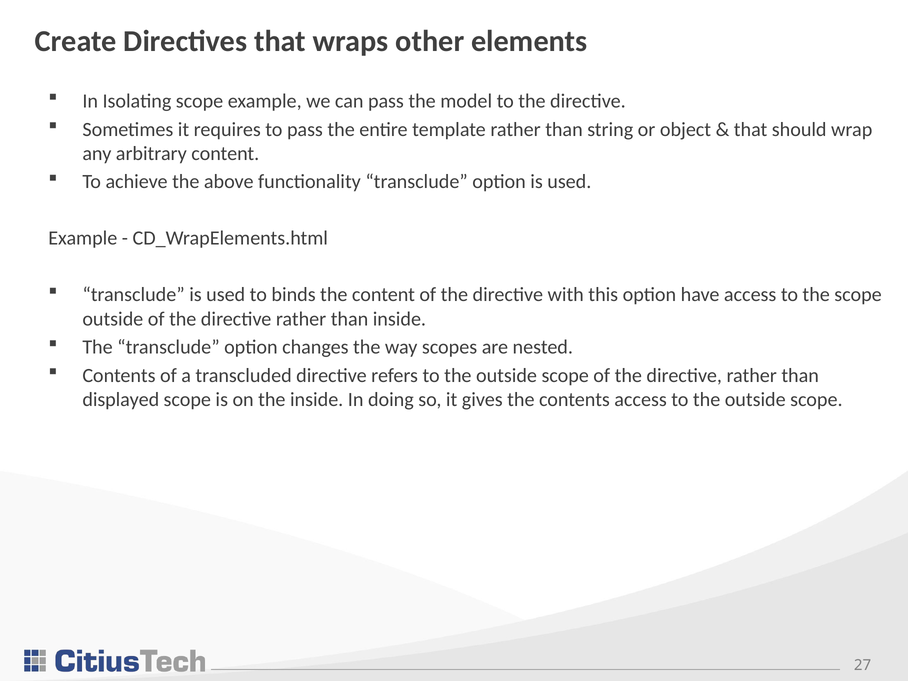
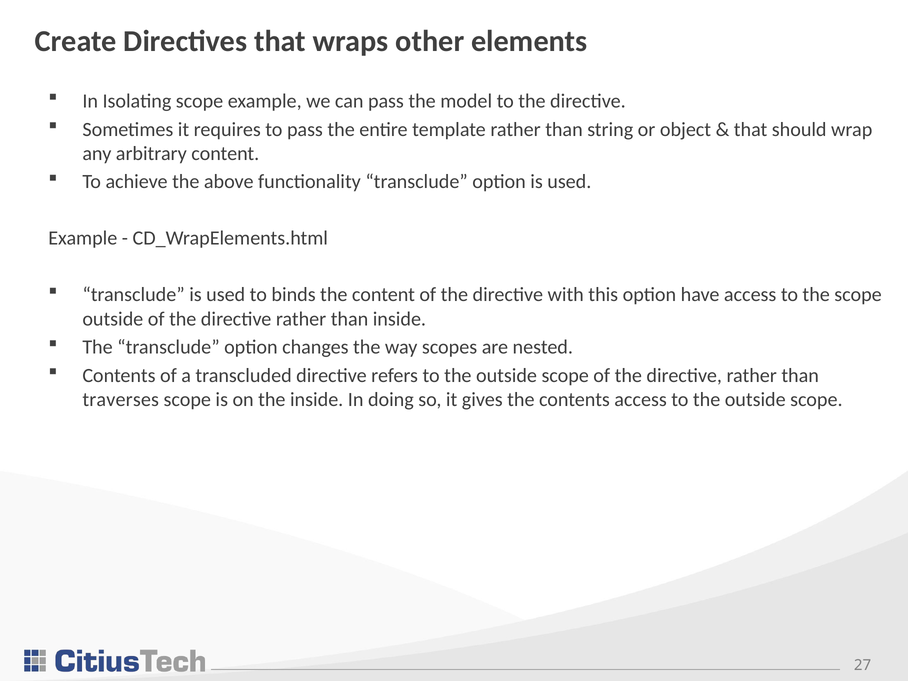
displayed: displayed -> traverses
